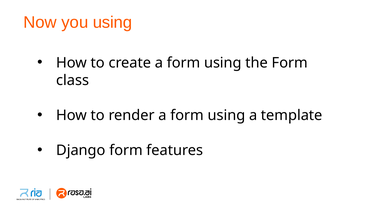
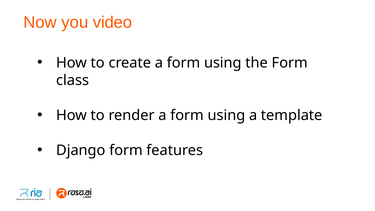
you using: using -> video
